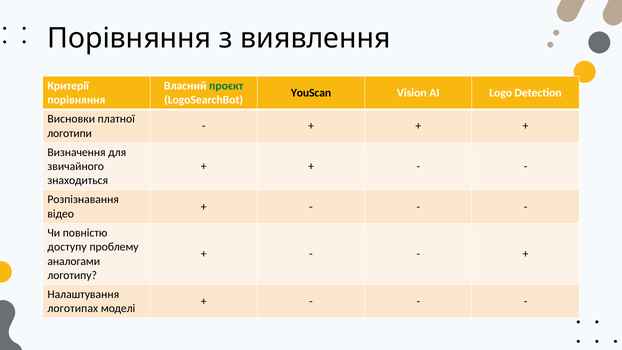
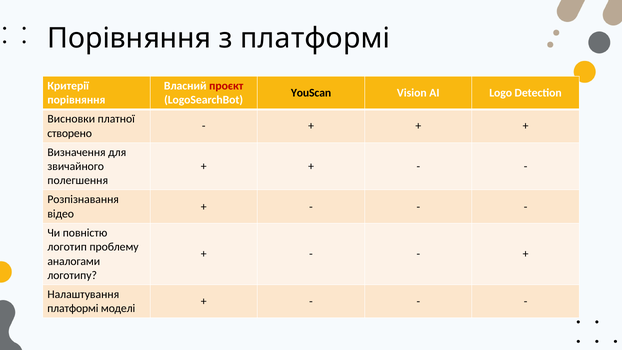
з виявлення: виявлення -> платформі
проєкт colour: green -> red
логотипи: логотипи -> створено
знаходиться: знаходиться -> полегшення
доступу: доступу -> логотип
логотипах at (73, 309): логотипах -> платформі
